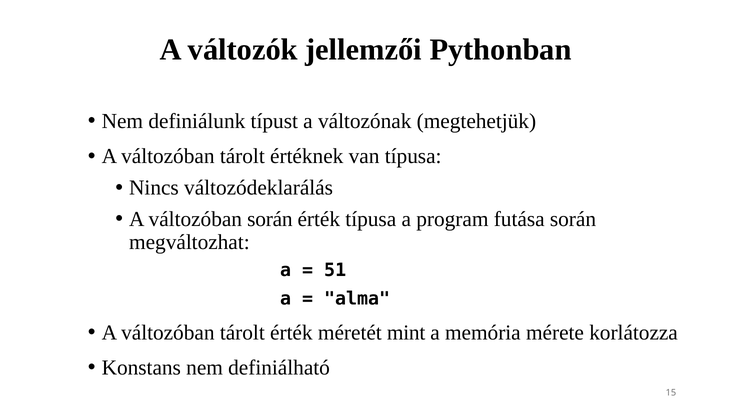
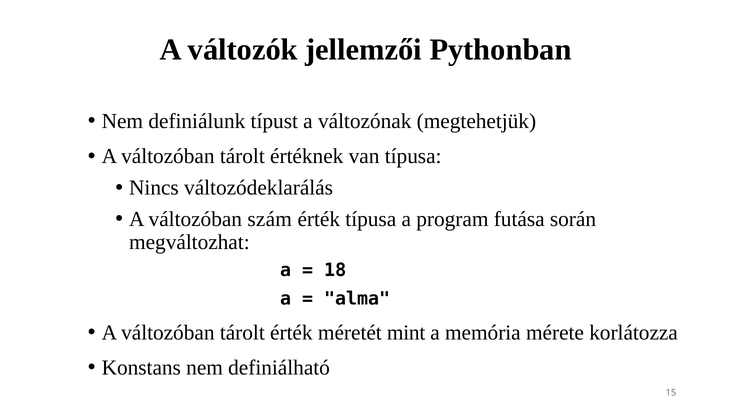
változóban során: során -> szám
51: 51 -> 18
